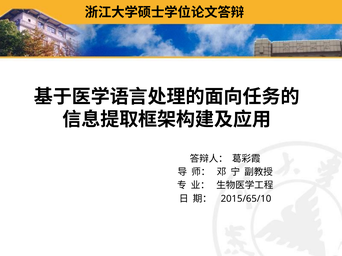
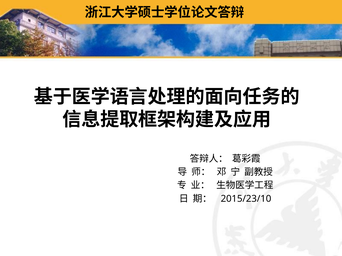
2015/65/10: 2015/65/10 -> 2015/23/10
